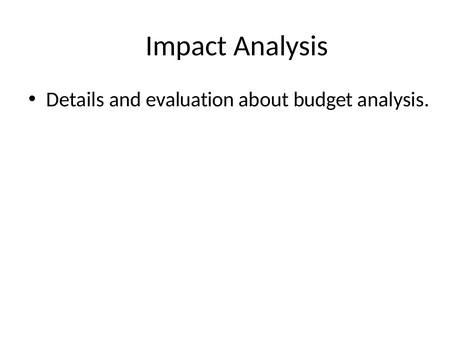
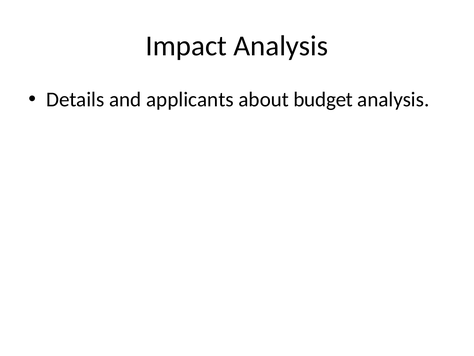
evaluation: evaluation -> applicants
